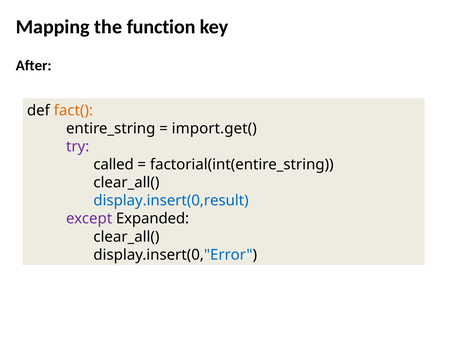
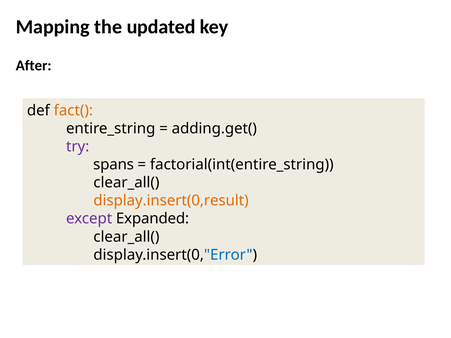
function: function -> updated
import.get(: import.get( -> adding.get(
called: called -> spans
display.insert(0,result colour: blue -> orange
